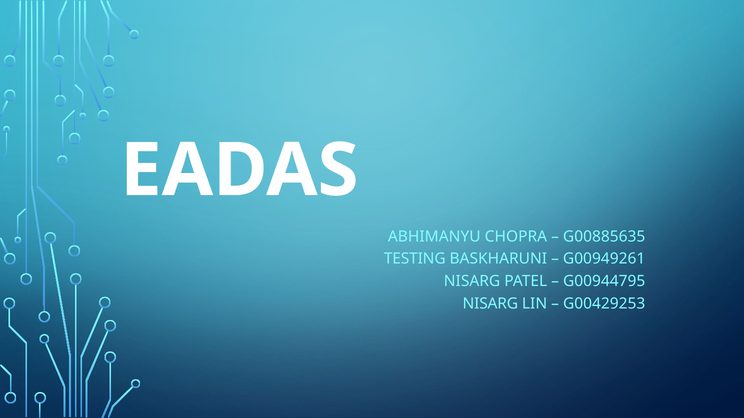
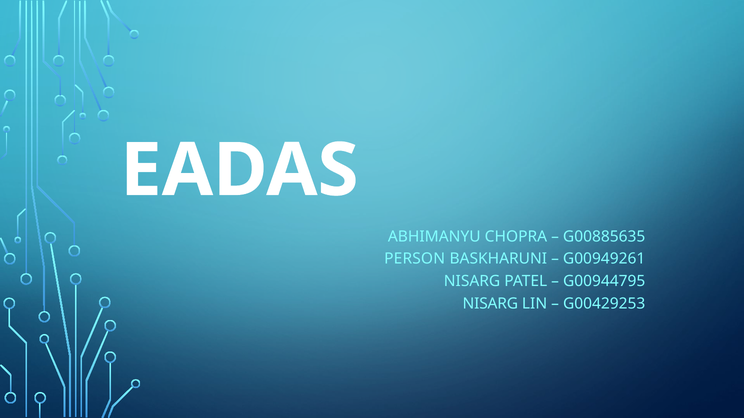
TESTING: TESTING -> PERSON
